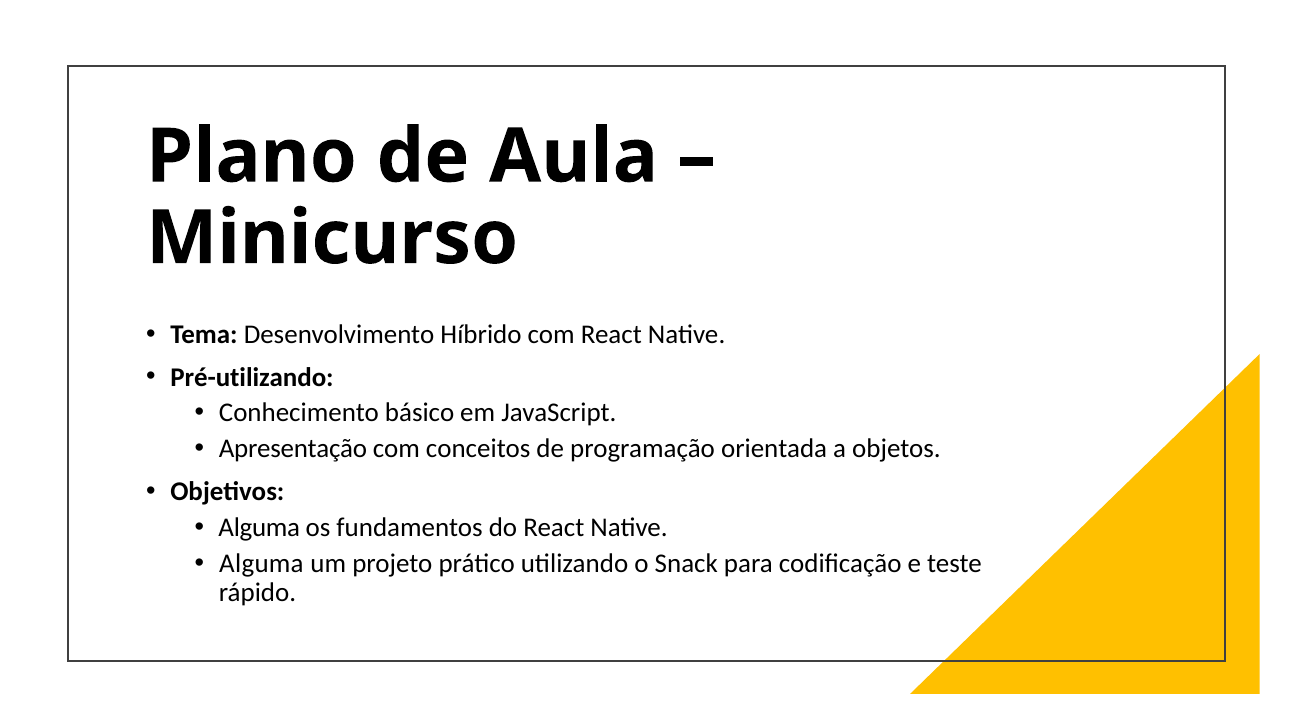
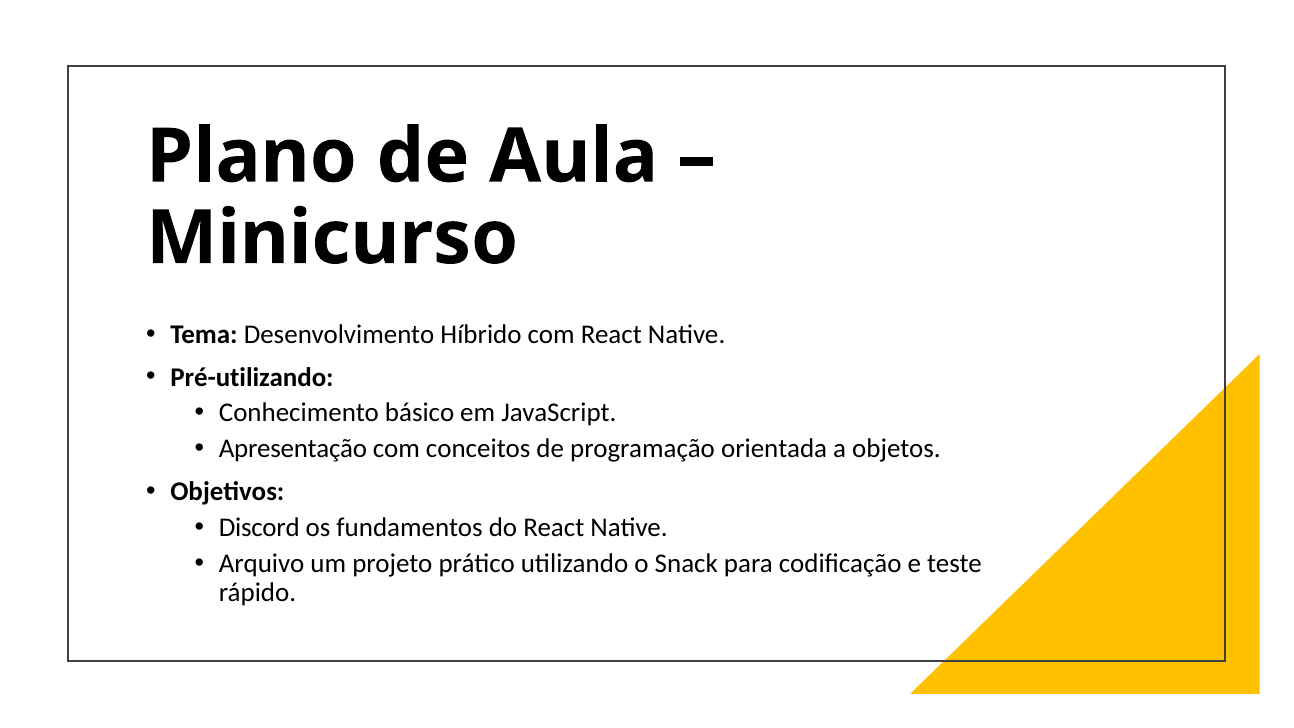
Alguma at (259, 527): Alguma -> Discord
Alguma at (261, 563): Alguma -> Arquivo
